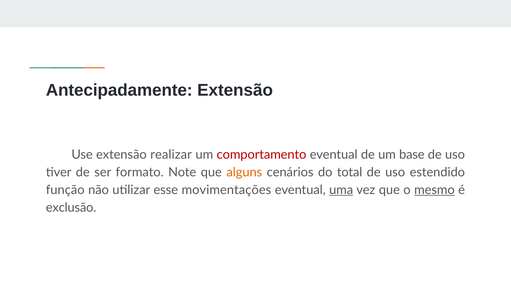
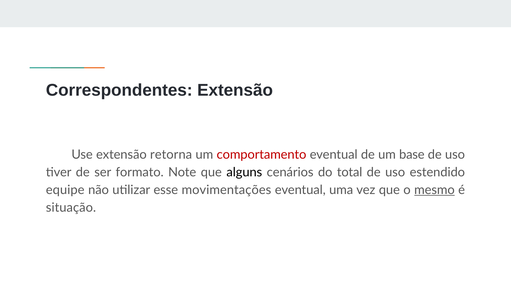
Antecipadamente: Antecipadamente -> Correspondentes
realizar: realizar -> retorna
alguns colour: orange -> black
função: função -> equipe
uma underline: present -> none
exclusão: exclusão -> situação
